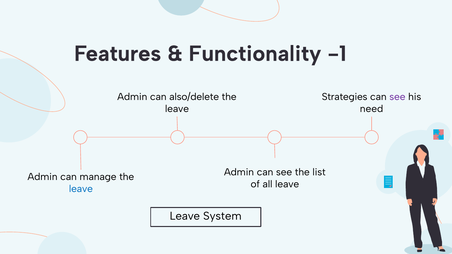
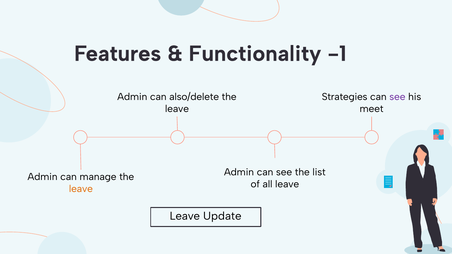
need: need -> meet
leave at (81, 189) colour: blue -> orange
System: System -> Update
